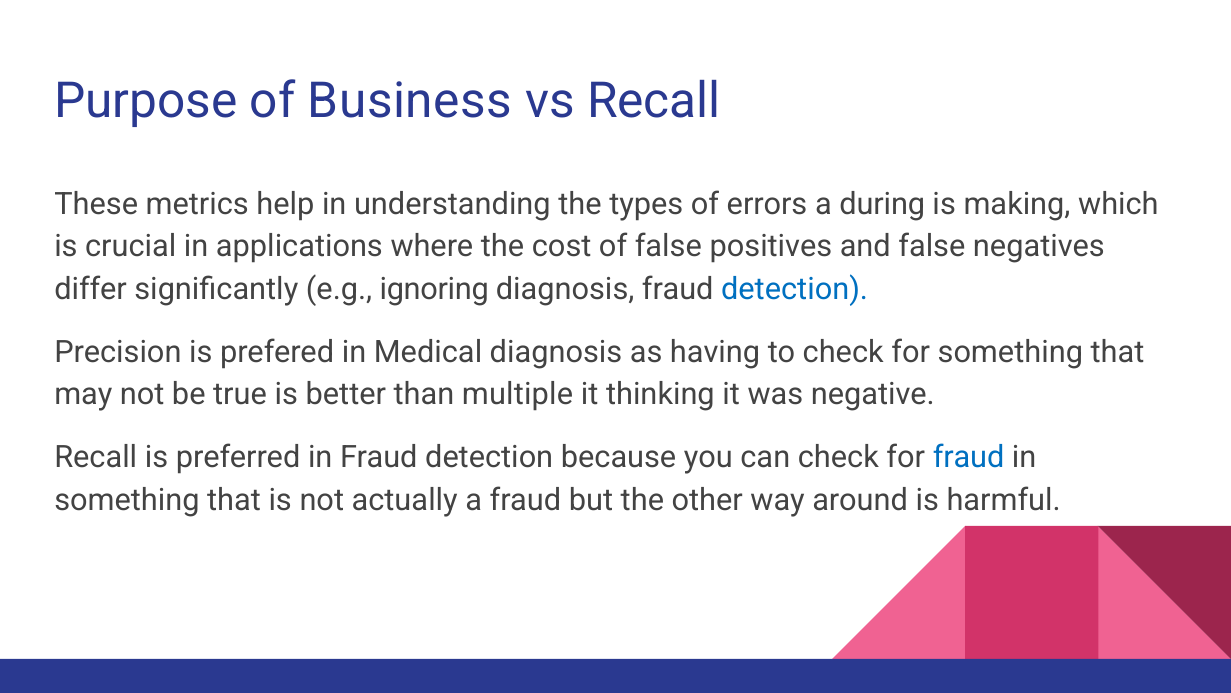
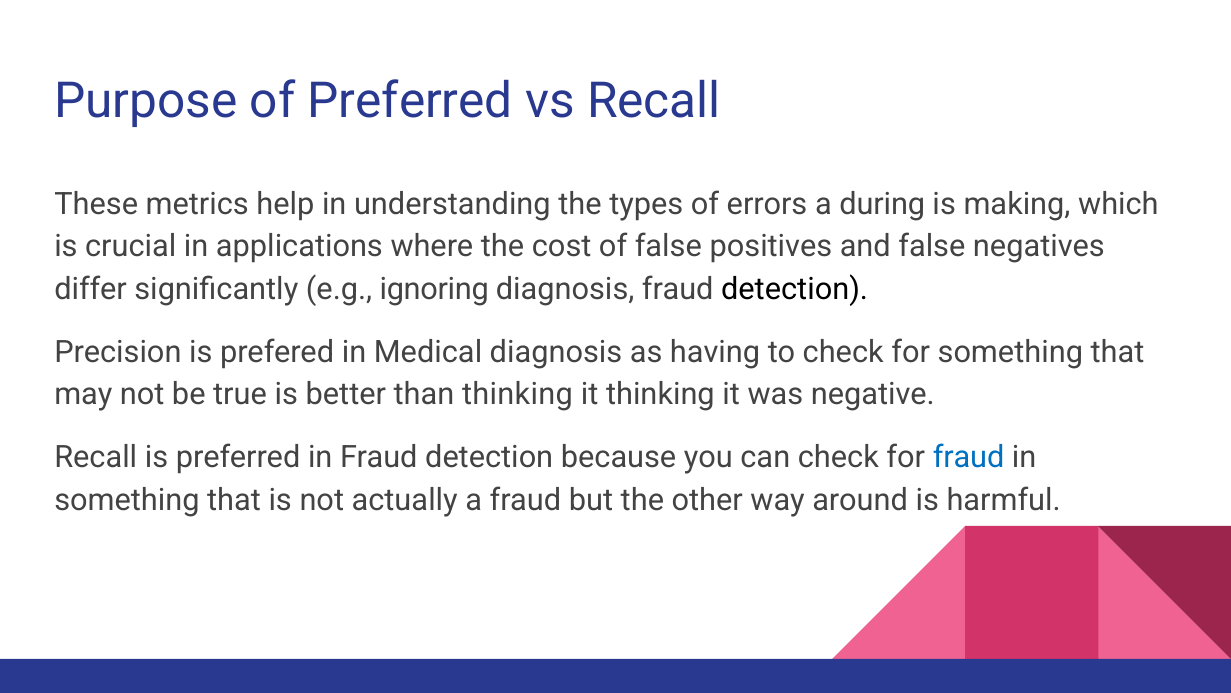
of Business: Business -> Preferred
detection at (795, 289) colour: blue -> black
than multiple: multiple -> thinking
